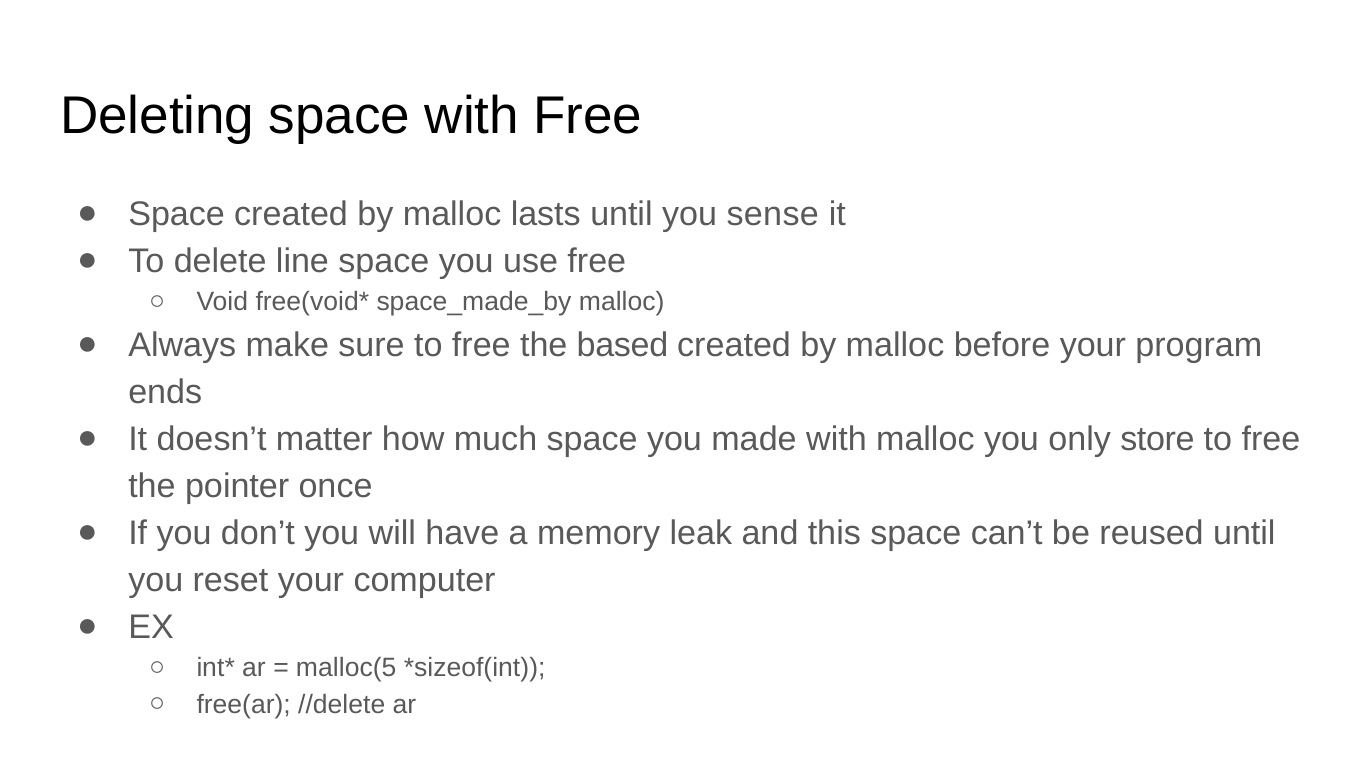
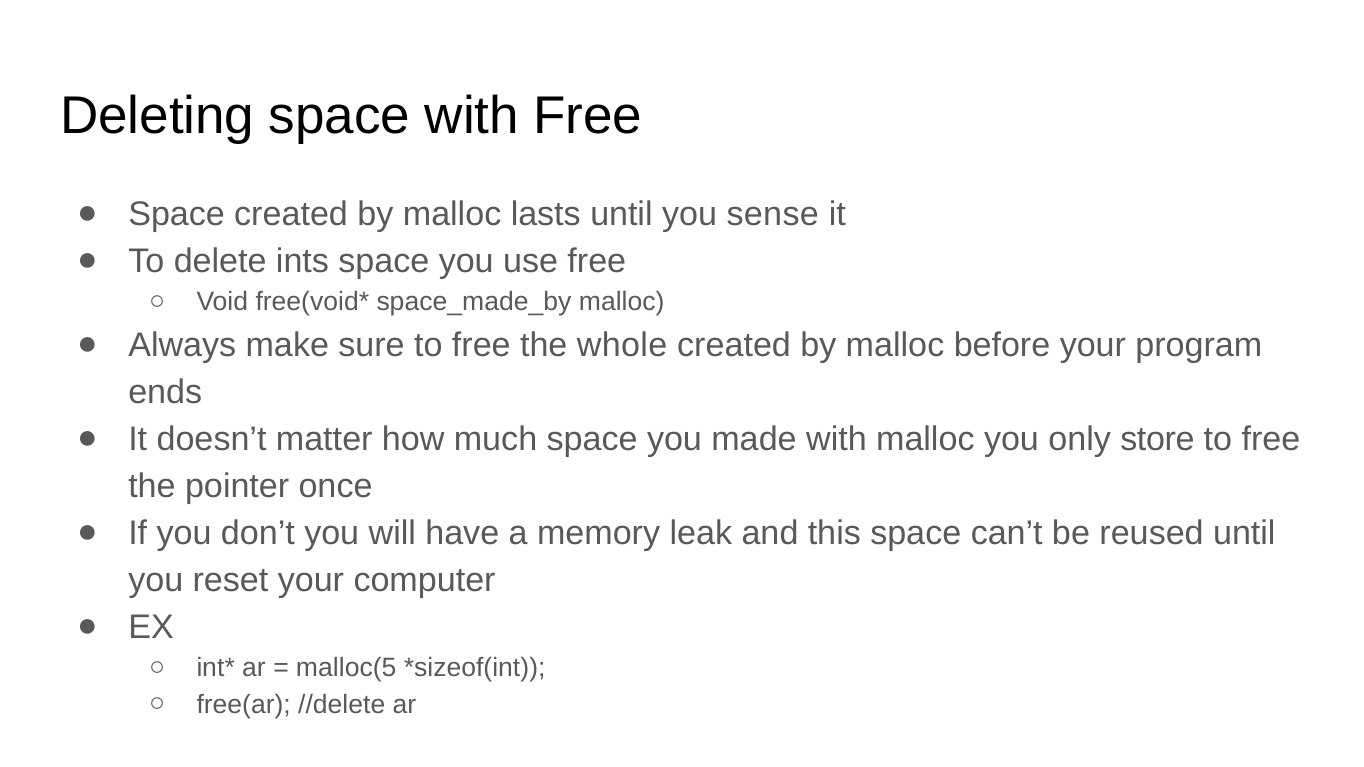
line: line -> ints
based: based -> whole
